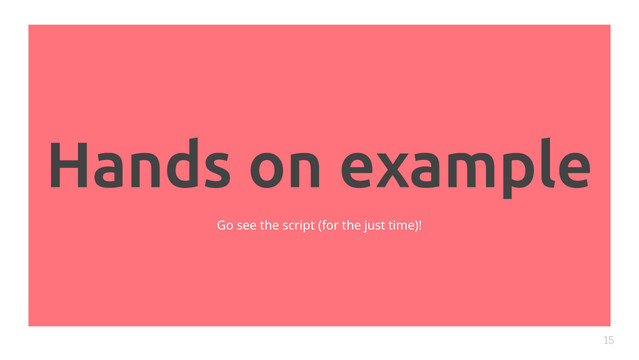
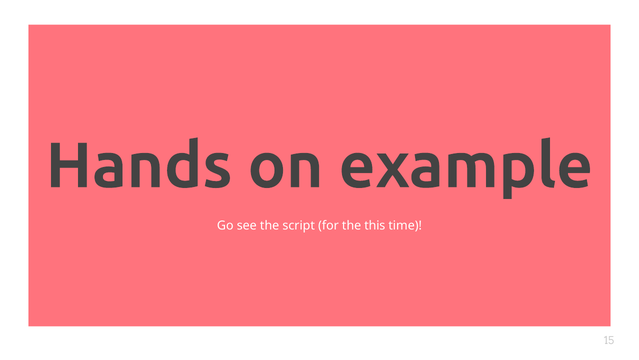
just: just -> this
